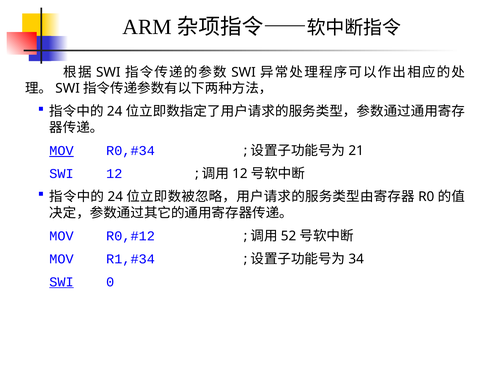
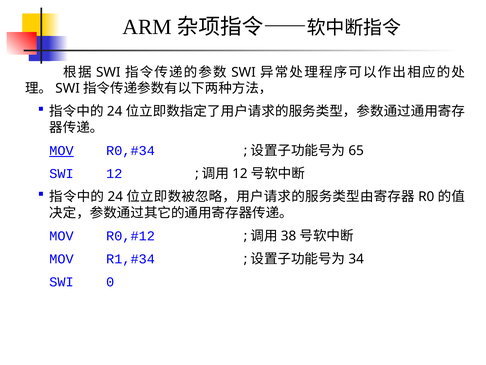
21: 21 -> 65
52: 52 -> 38
SWI at (61, 282) underline: present -> none
